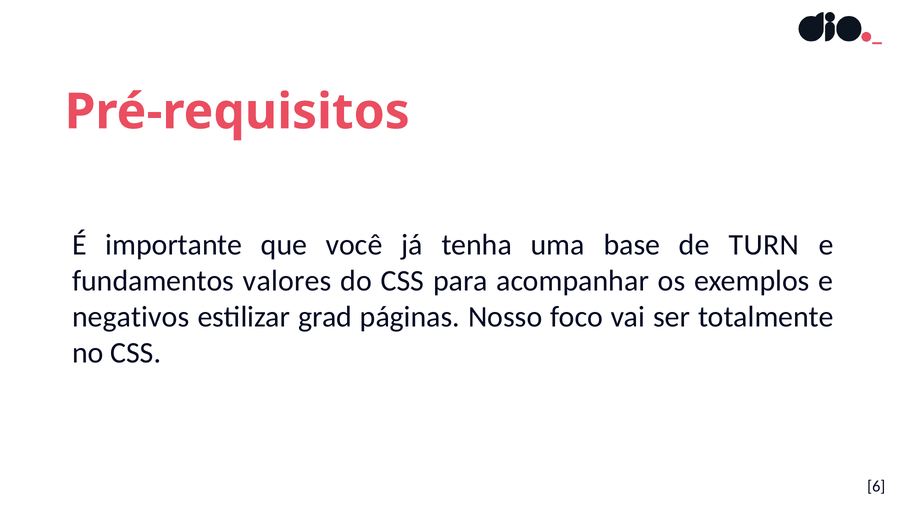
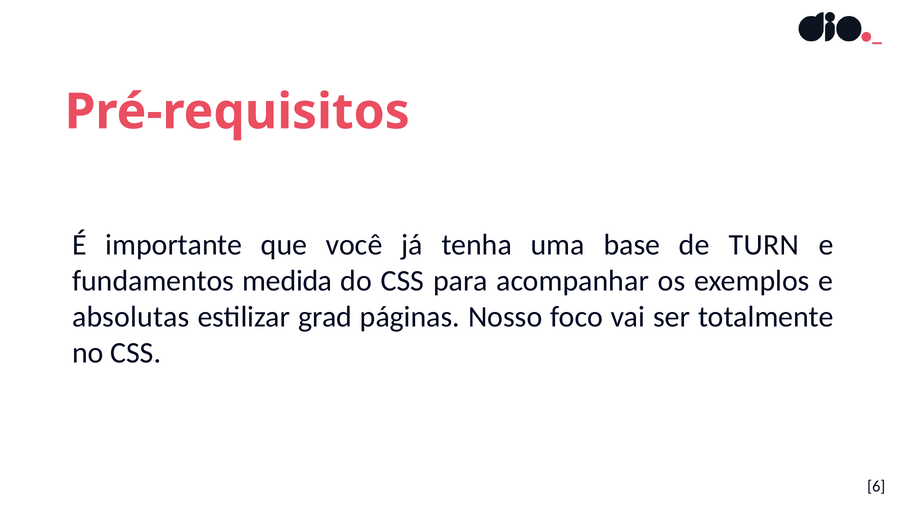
valores: valores -> medida
negativos: negativos -> absolutas
